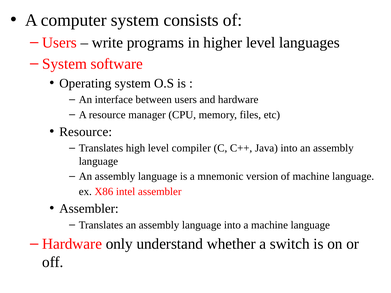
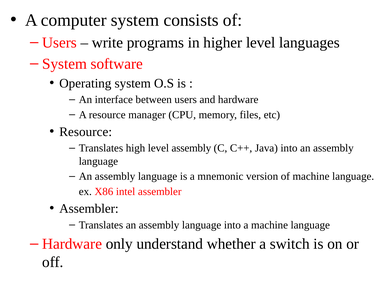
level compiler: compiler -> assembly
